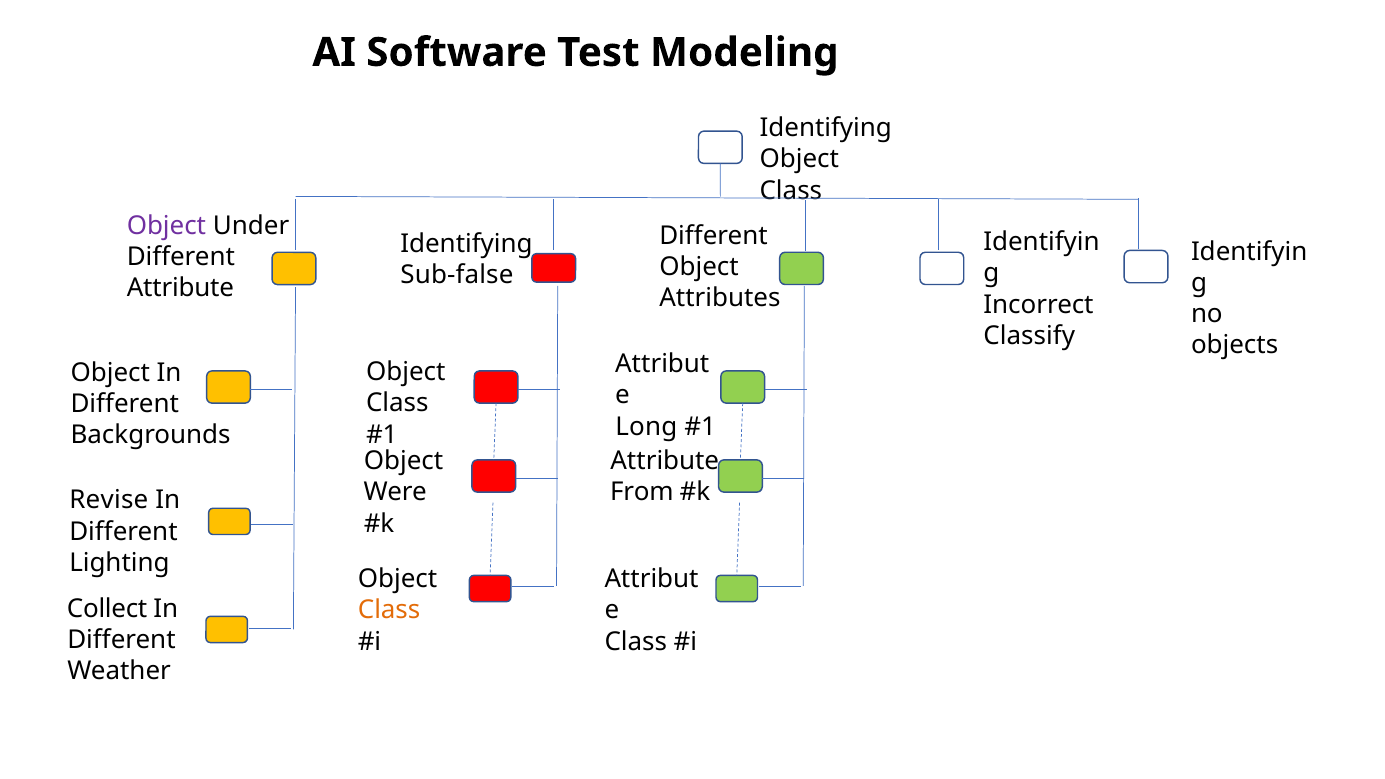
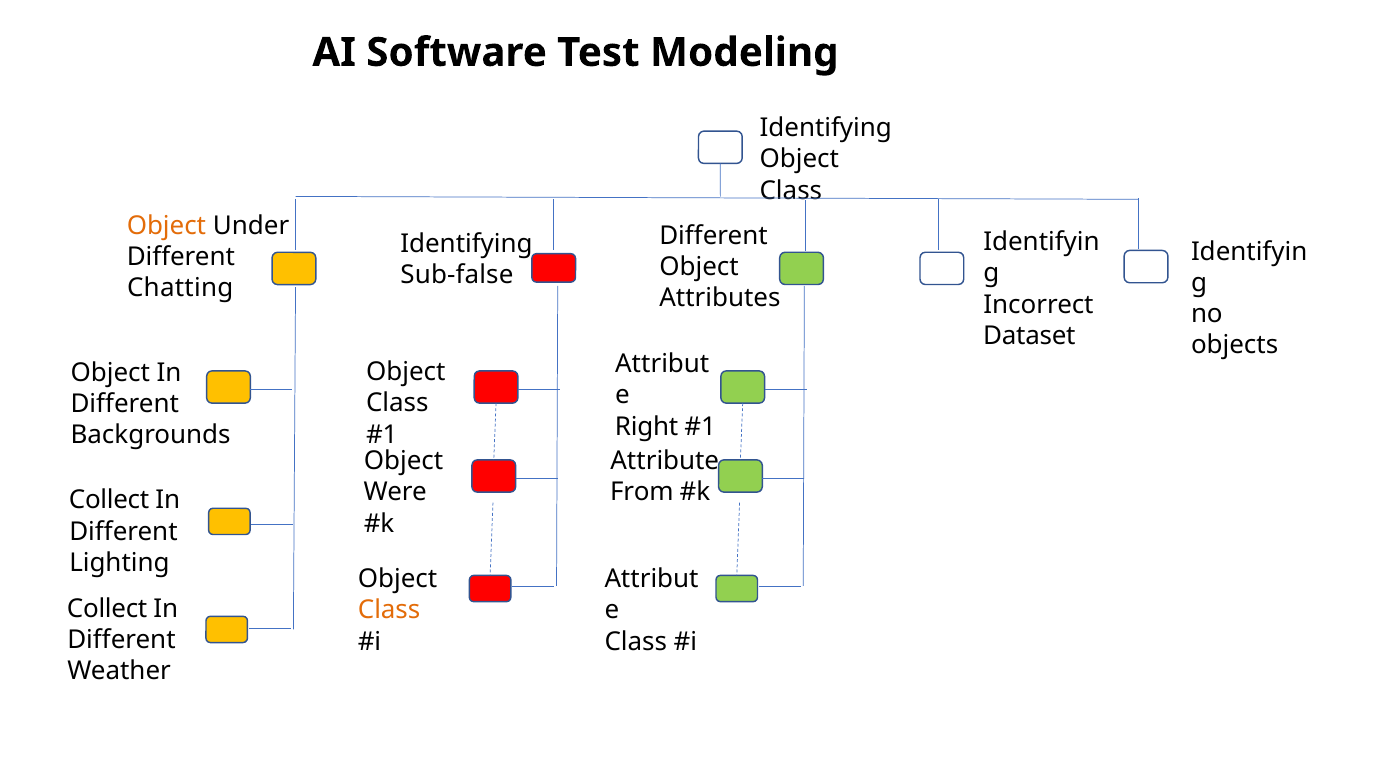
Object at (166, 226) colour: purple -> orange
Attribute at (180, 288): Attribute -> Chatting
Classify: Classify -> Dataset
Long: Long -> Right
Revise at (109, 500): Revise -> Collect
